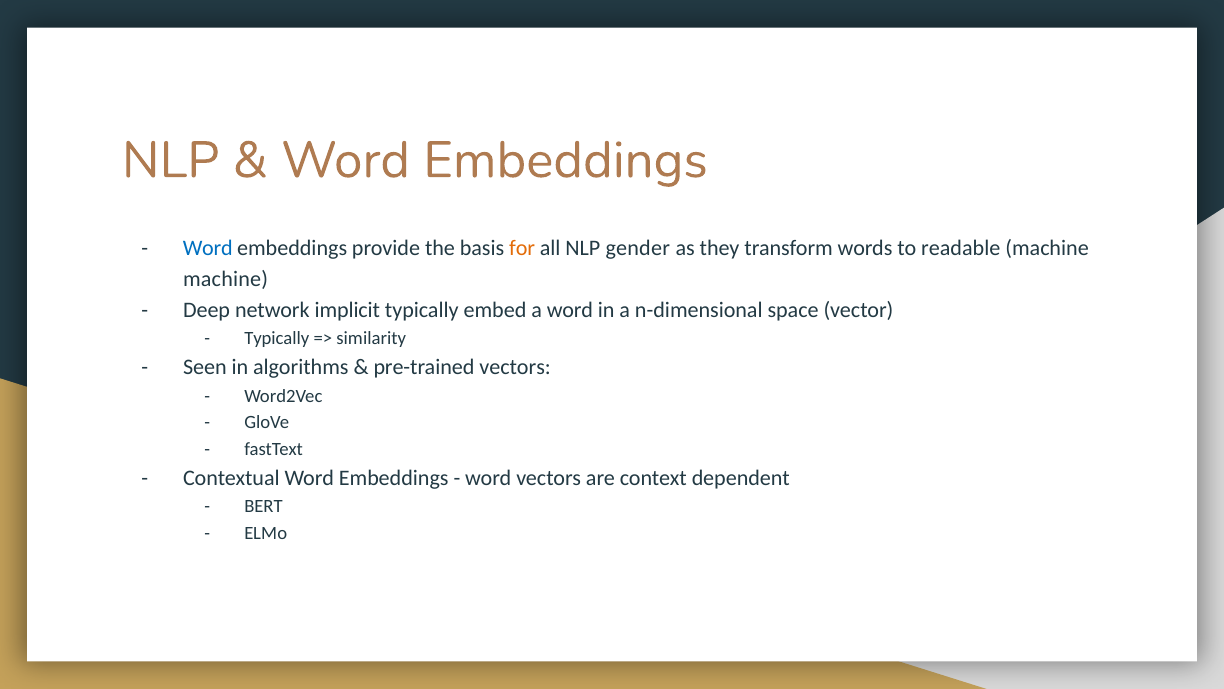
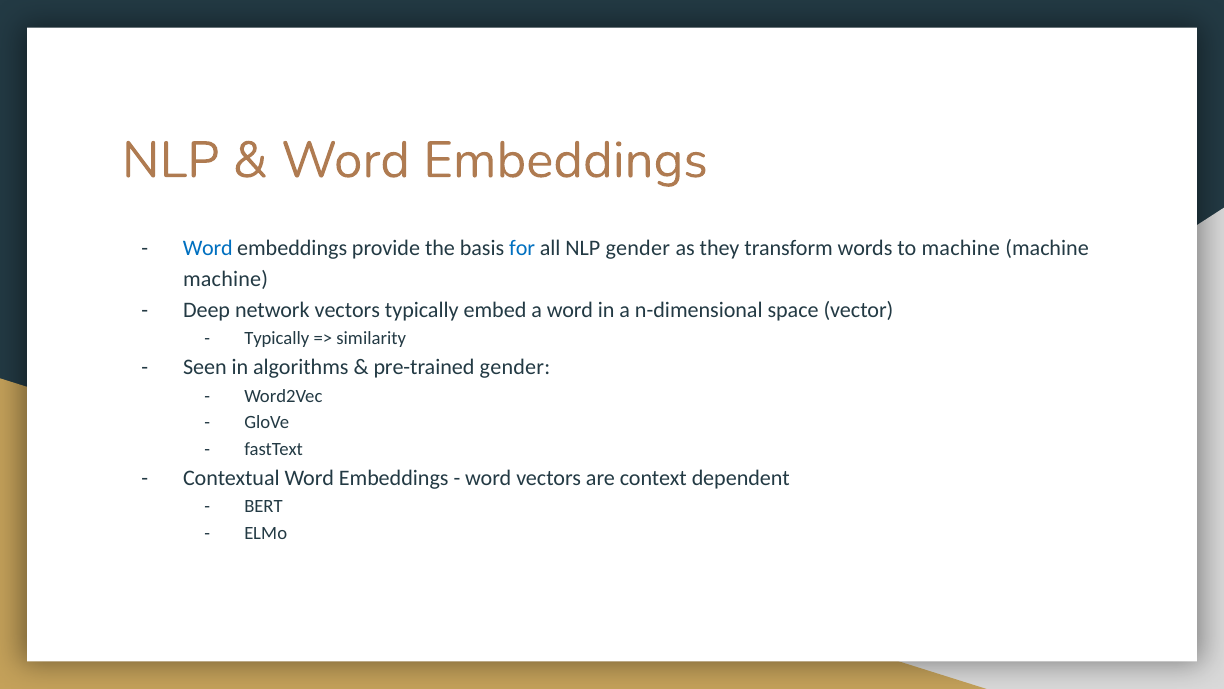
for colour: orange -> blue
to readable: readable -> machine
network implicit: implicit -> vectors
pre-trained vectors: vectors -> gender
